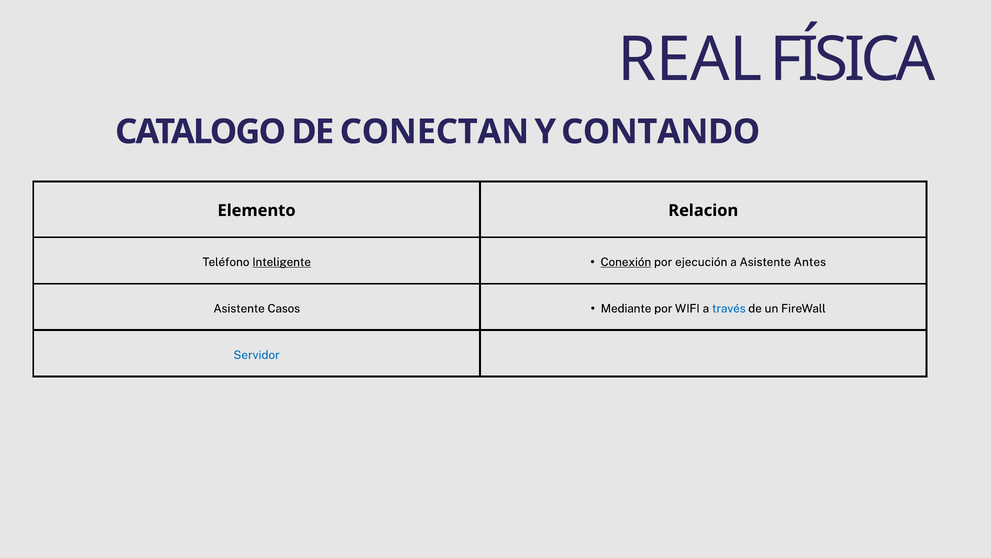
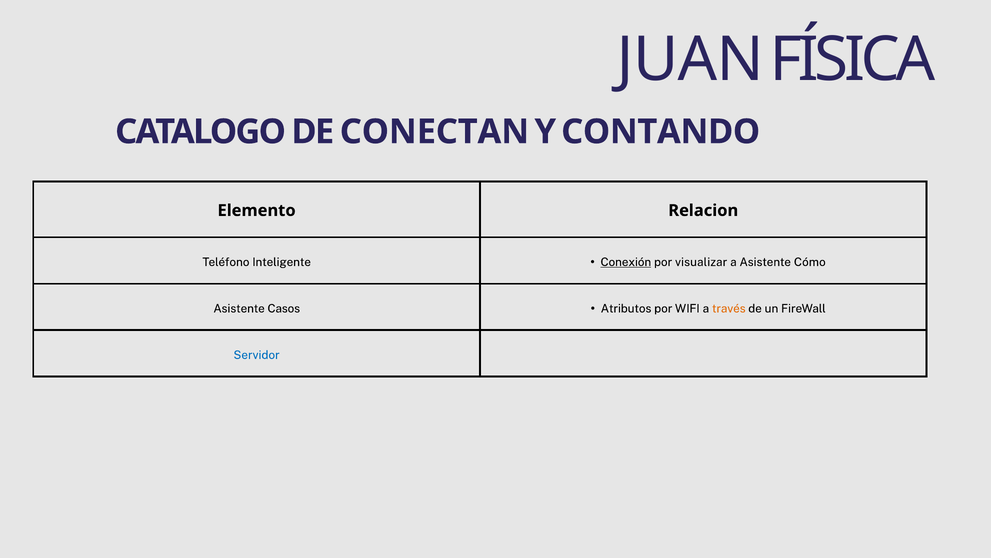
REAL: REAL -> JUAN
Inteligente underline: present -> none
ejecución: ejecución -> visualizar
Antes: Antes -> Cómo
Mediante: Mediante -> Atributos
través colour: blue -> orange
